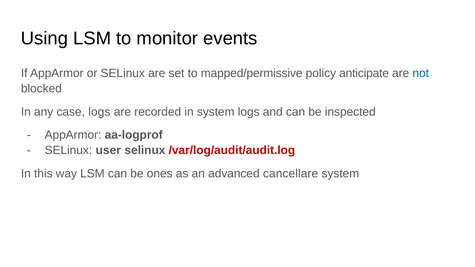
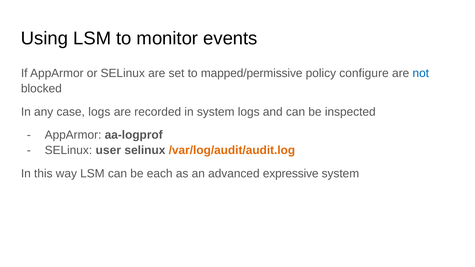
anticipate: anticipate -> configure
/var/log/audit/audit.log colour: red -> orange
ones: ones -> each
cancellare: cancellare -> expressive
